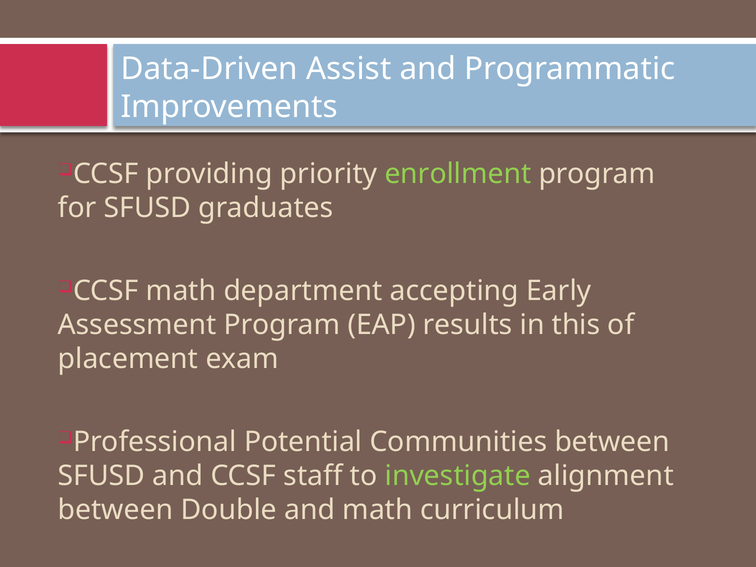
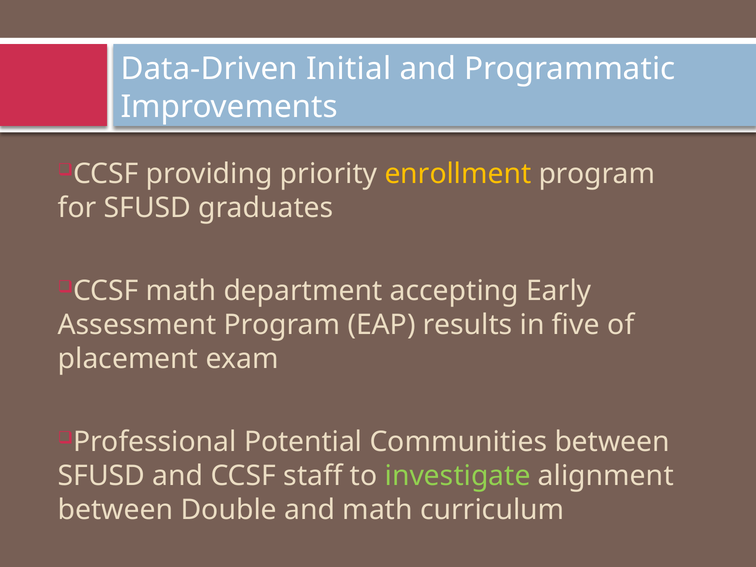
Assist: Assist -> Initial
enrollment colour: light green -> yellow
this: this -> five
